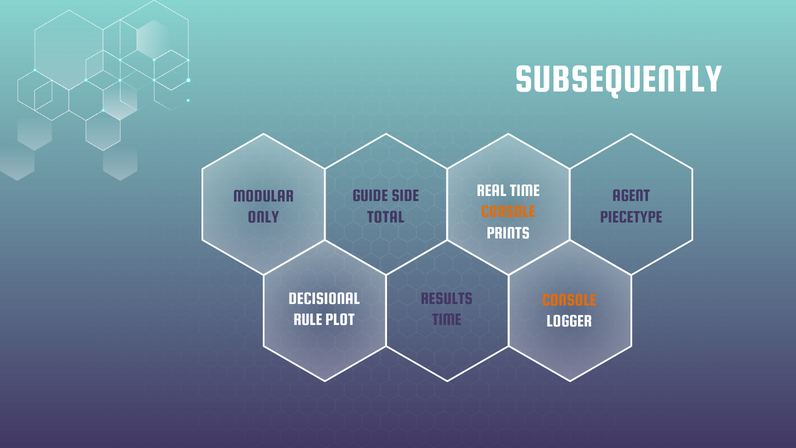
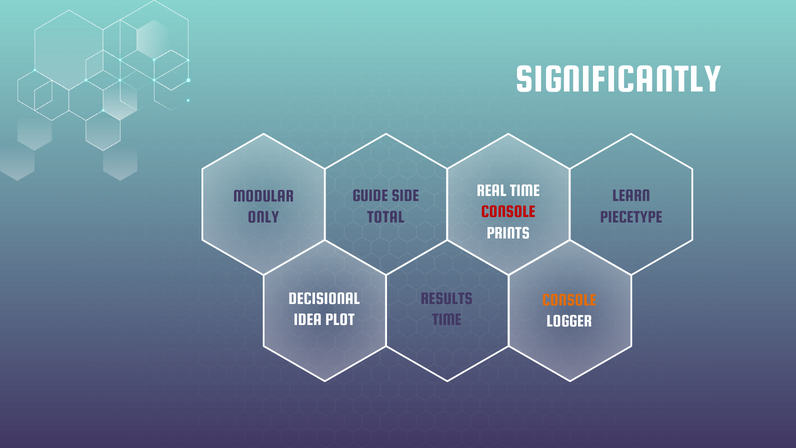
SUBSEQUENTLY: SUBSEQUENTLY -> SIGNIFICANTLY
AGENT: AGENT -> LEARN
CONSOLE at (508, 211) colour: orange -> red
RULE: RULE -> IDEA
